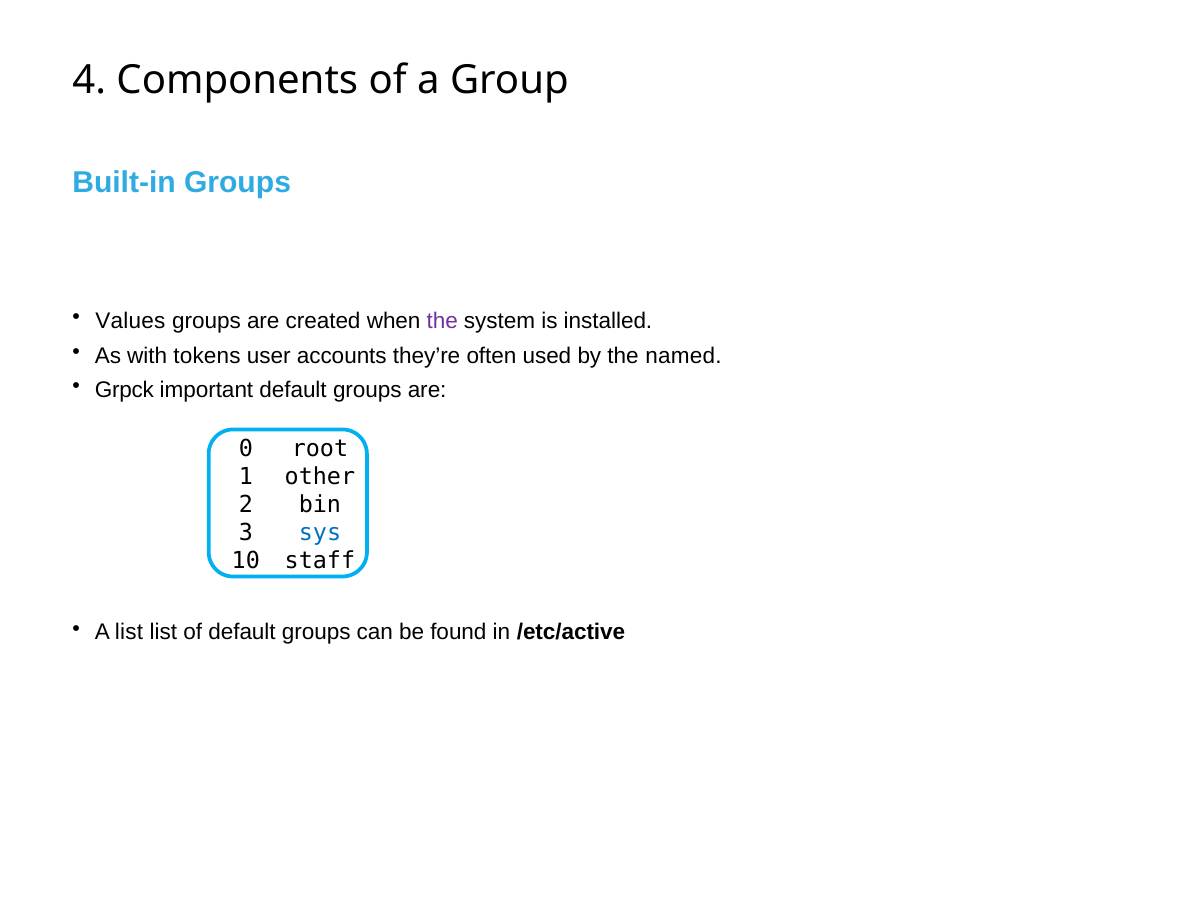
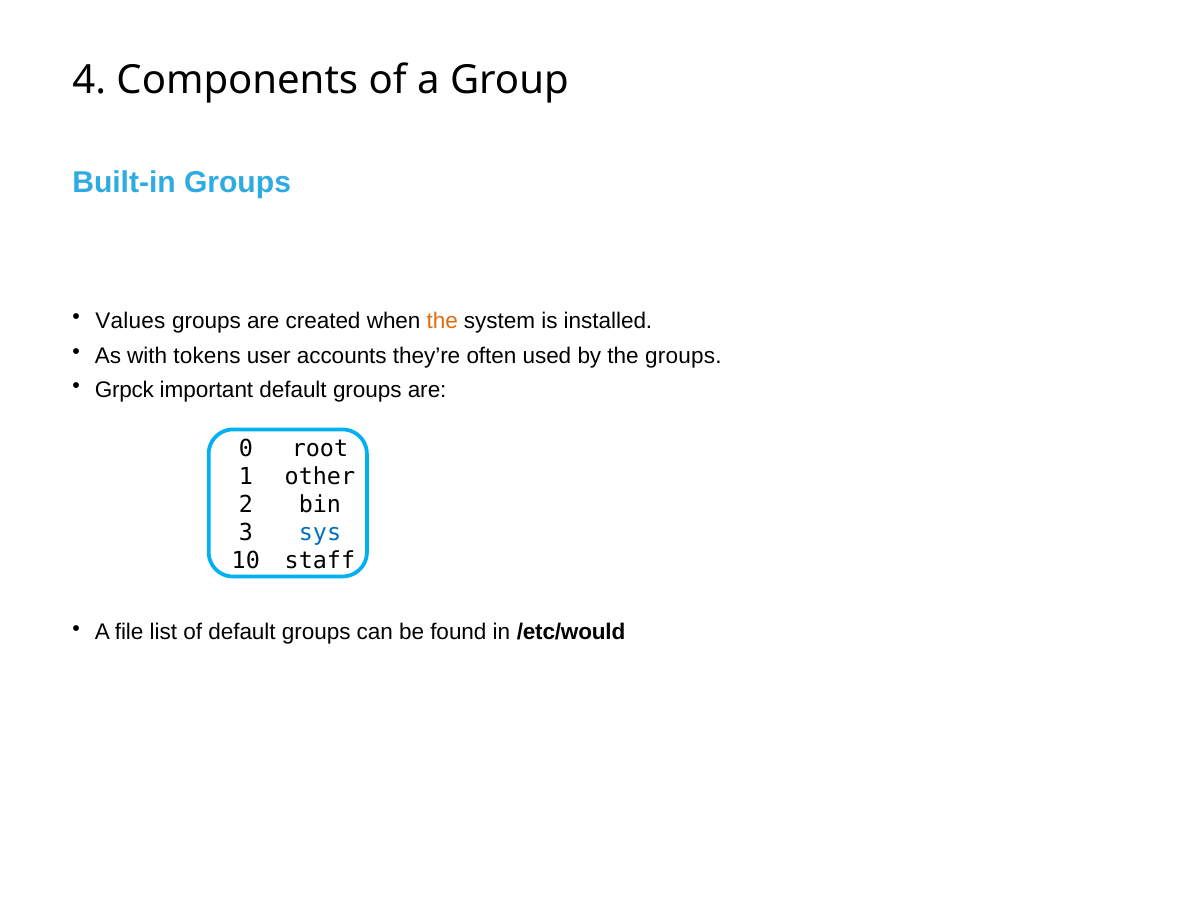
the at (442, 321) colour: purple -> orange
the named: named -> groups
A list: list -> file
/etc/active: /etc/active -> /etc/would
